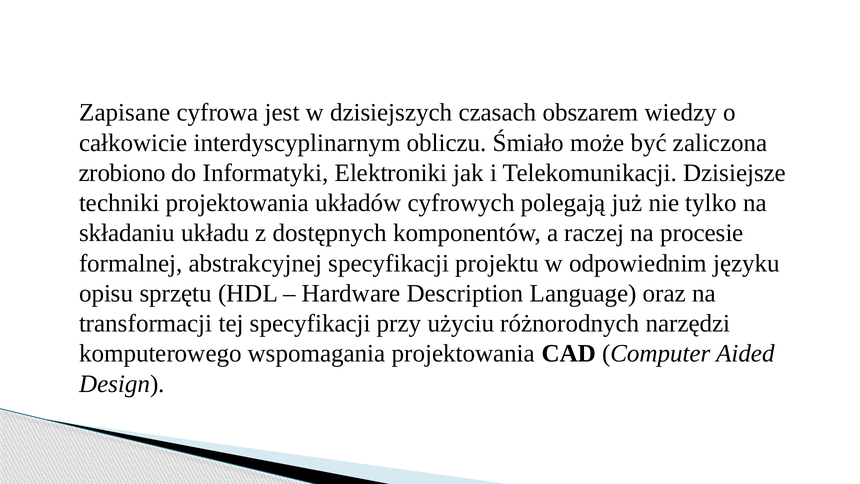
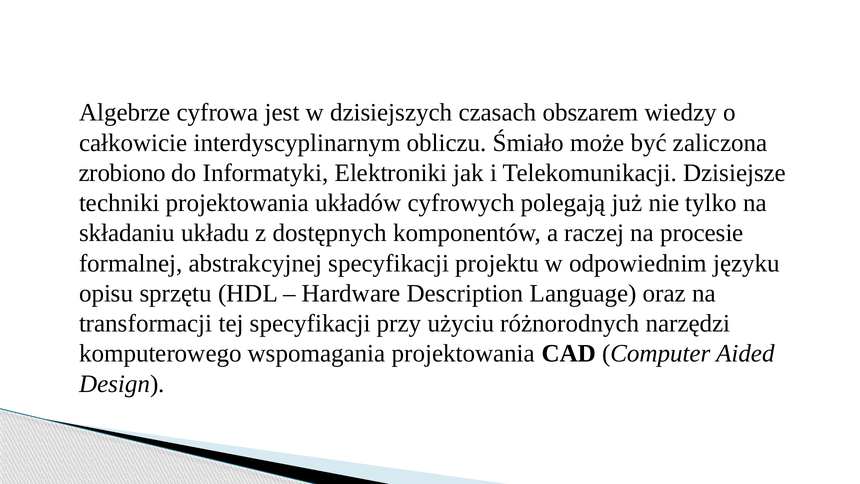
Zapisane: Zapisane -> Algebrze
